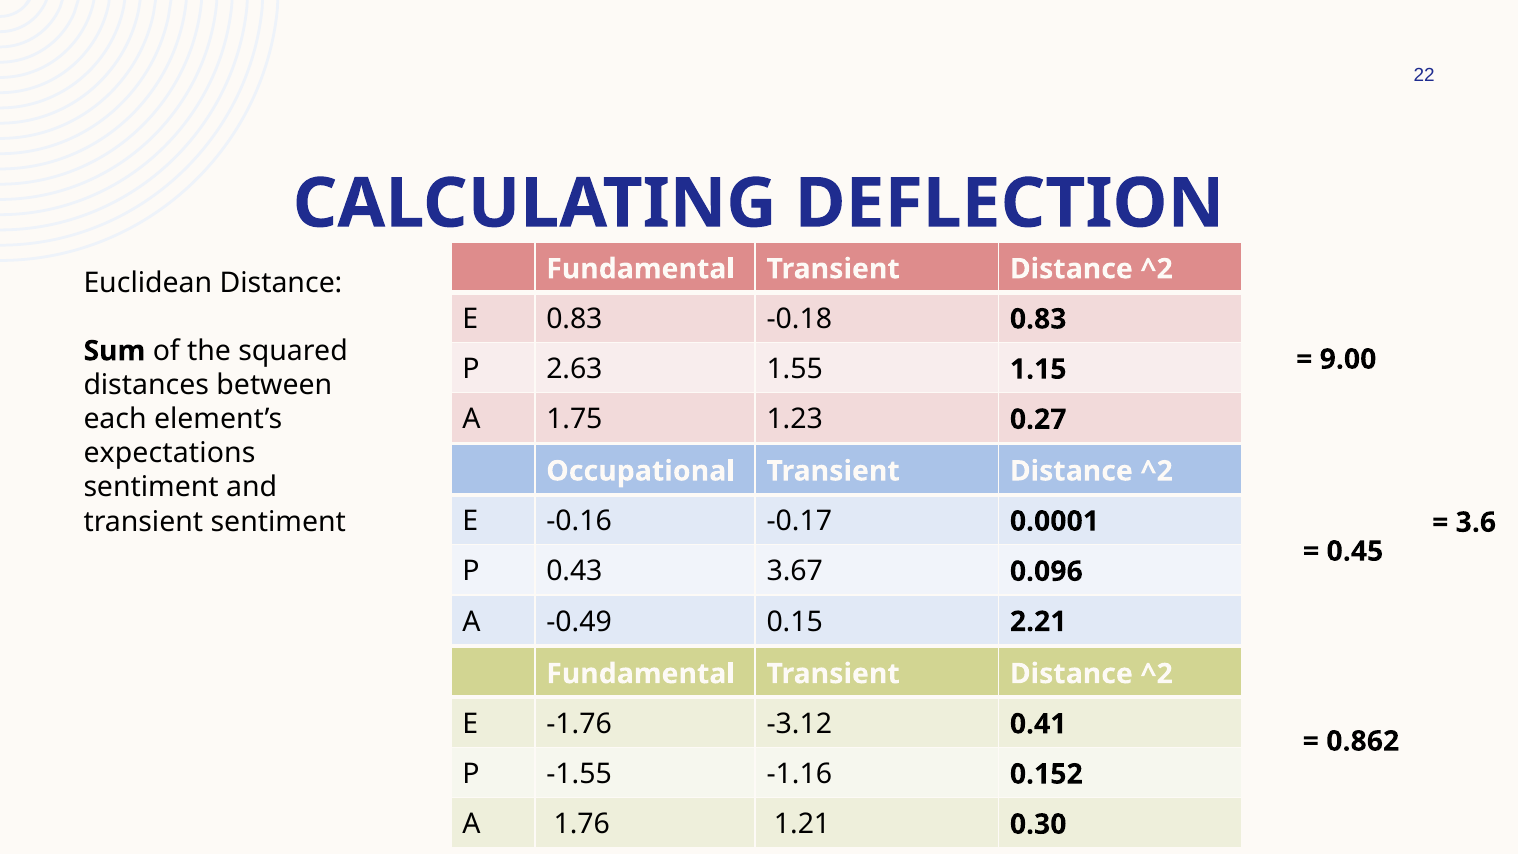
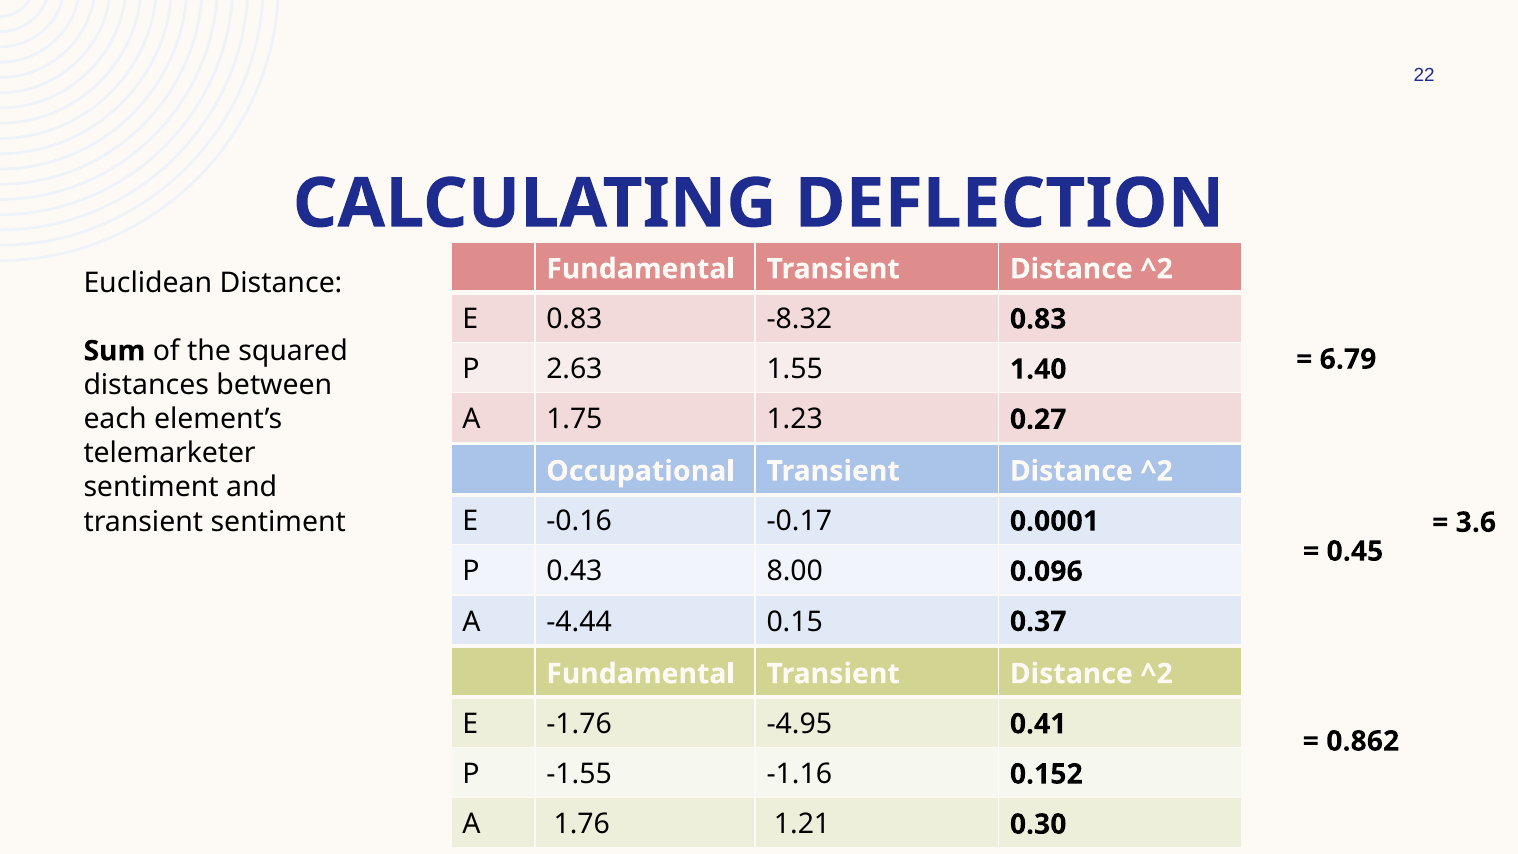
-0.18: -0.18 -> -8.32
9.00: 9.00 -> 6.79
1.15: 1.15 -> 1.40
expectations: expectations -> telemarketer
3.67: 3.67 -> 8.00
-0.49: -0.49 -> -4.44
2.21: 2.21 -> 0.37
-3.12: -3.12 -> -4.95
